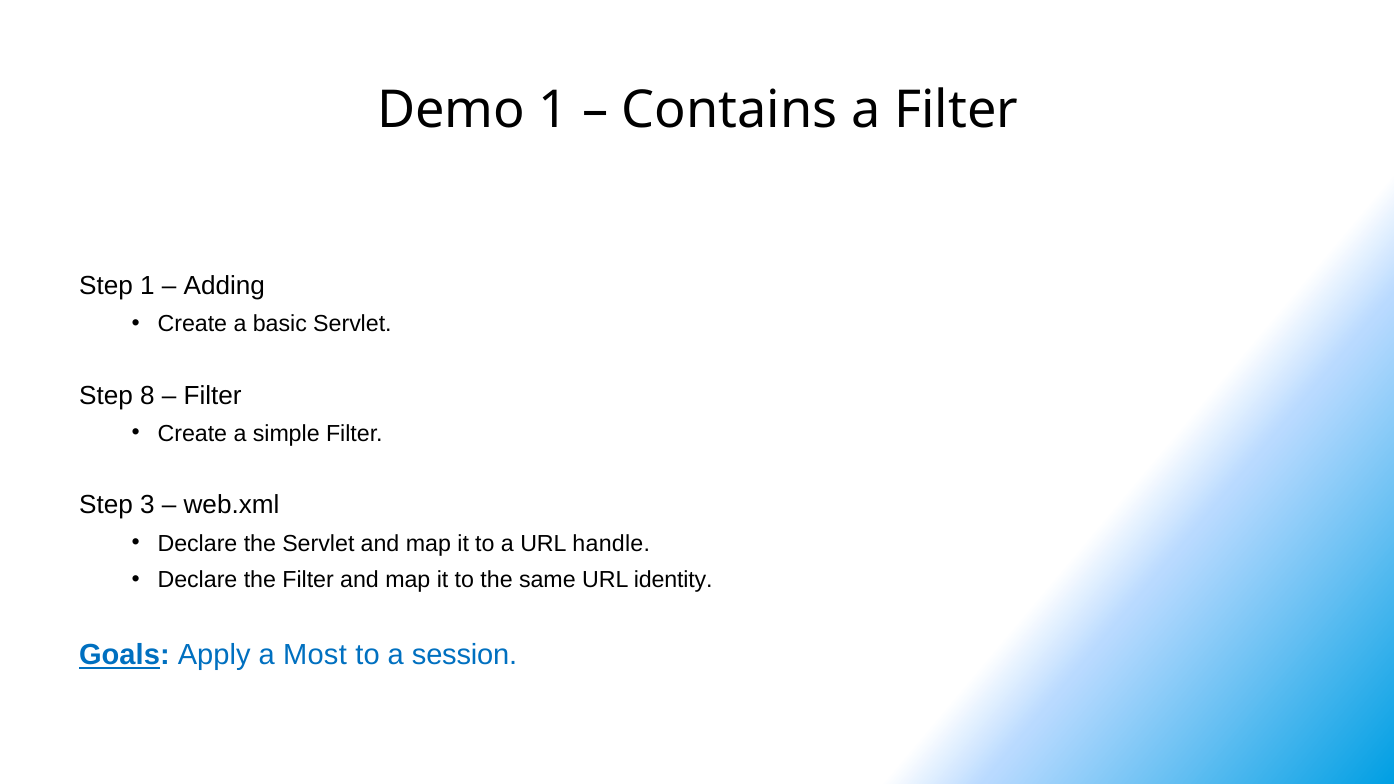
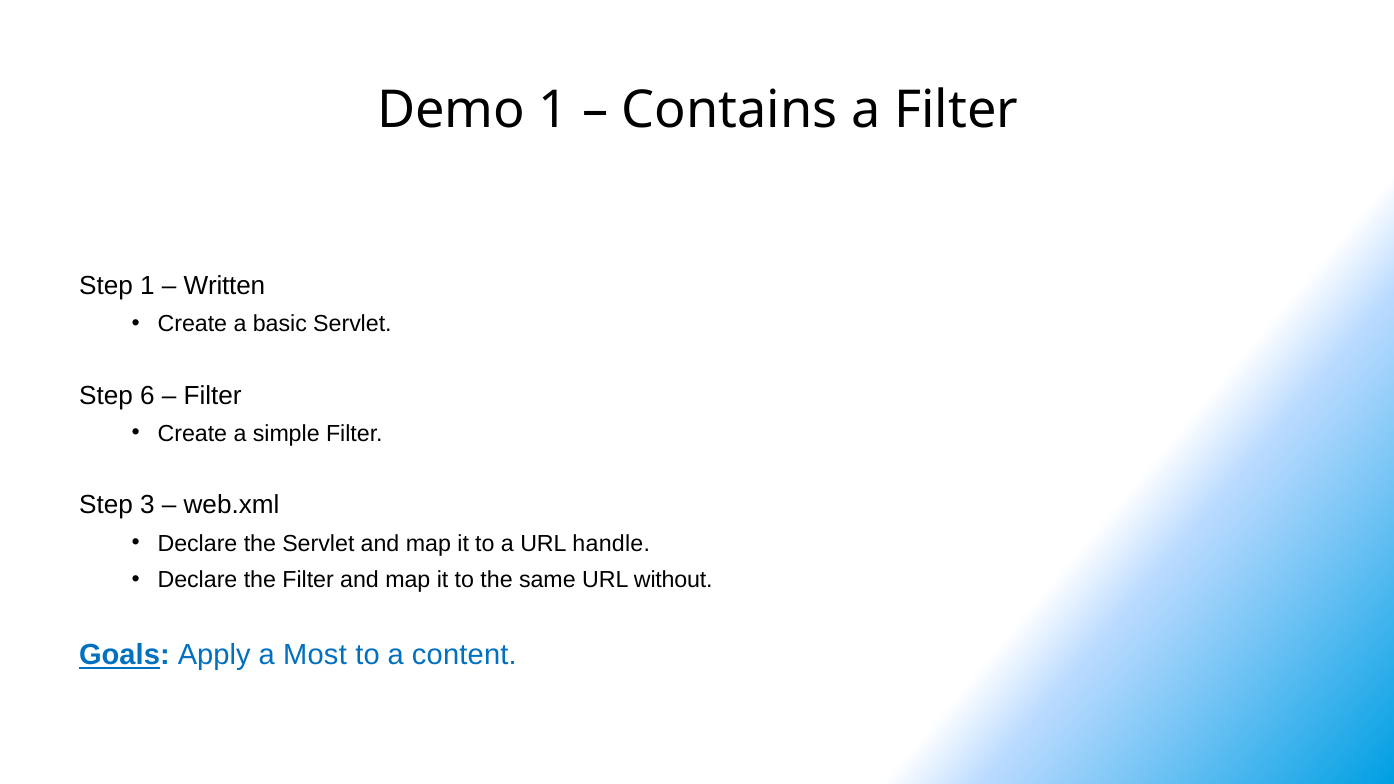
Adding: Adding -> Written
8: 8 -> 6
identity: identity -> without
session: session -> content
